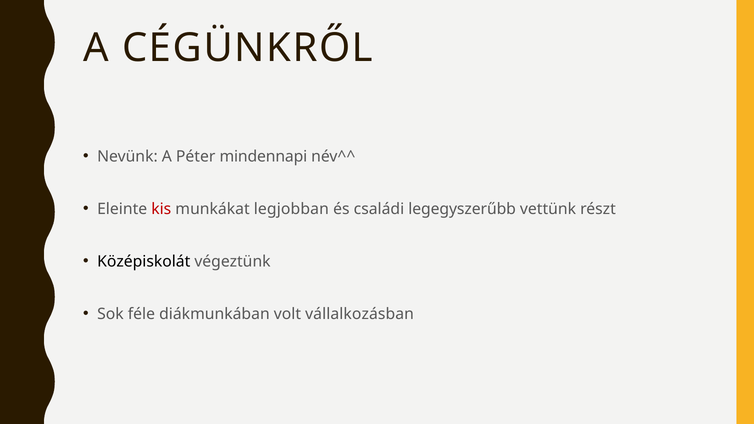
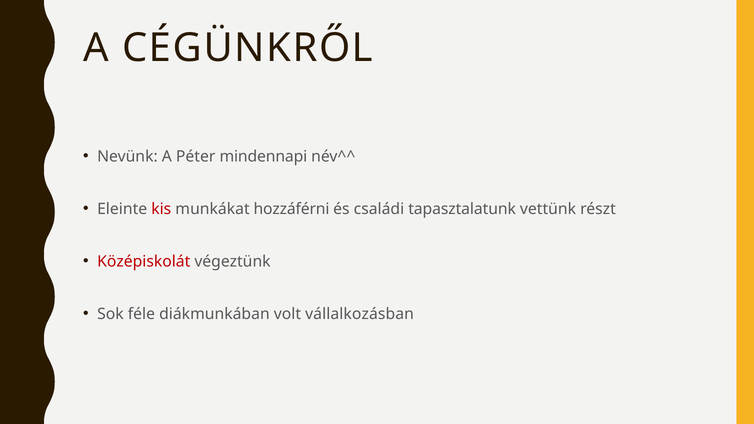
legjobban: legjobban -> hozzáférni
legegyszerűbb: legegyszerűbb -> tapasztalatunk
Középiskolát colour: black -> red
